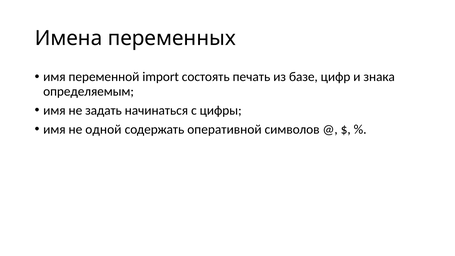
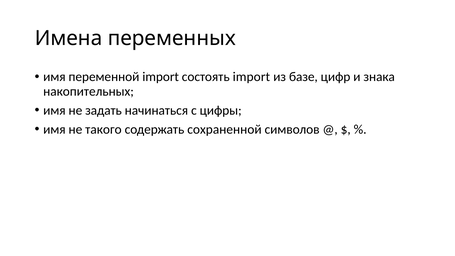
состоять печать: печать -> import
определяемым: определяемым -> накопительных
одной: одной -> такого
оперативной: оперативной -> сохраненной
